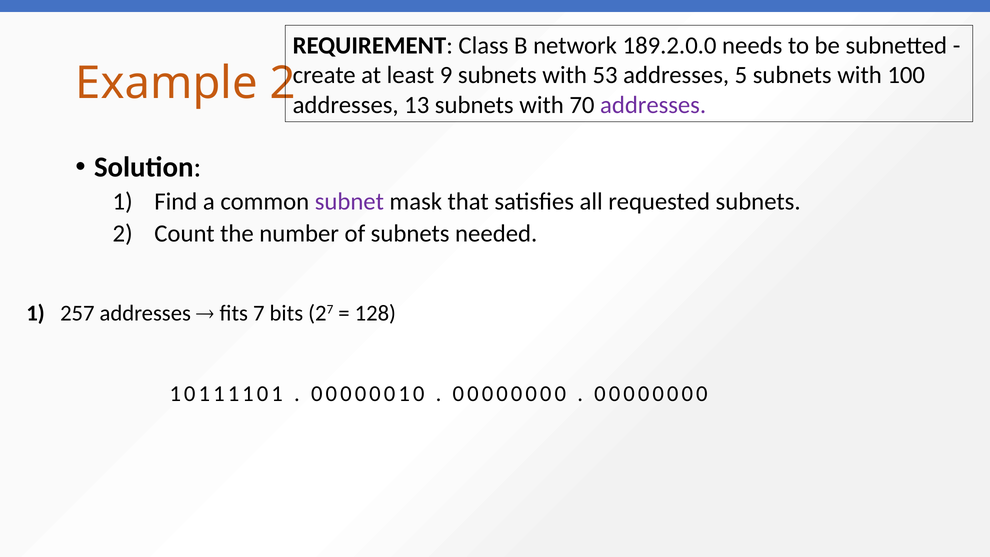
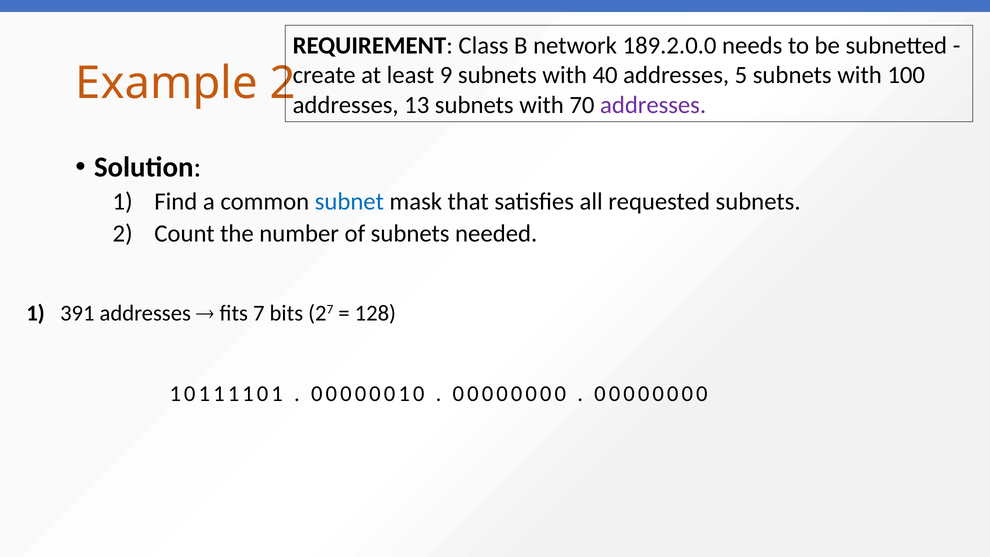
53: 53 -> 40
subnet colour: purple -> blue
257: 257 -> 391
